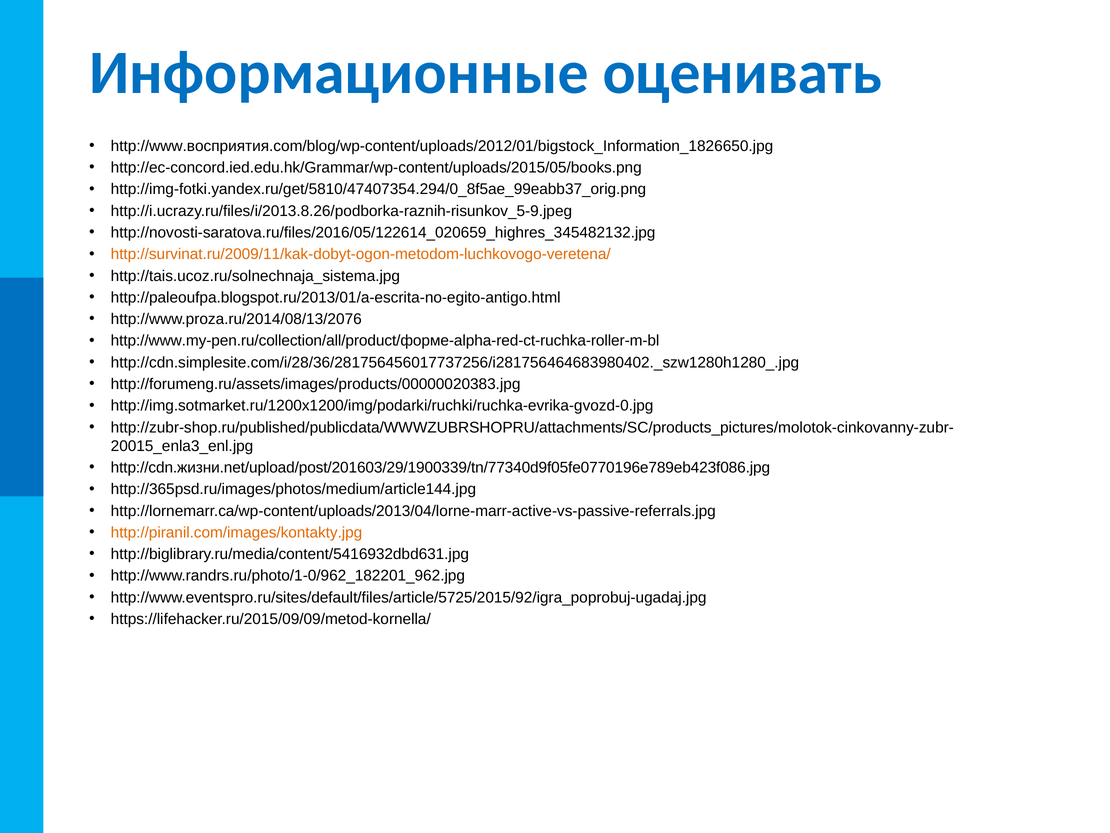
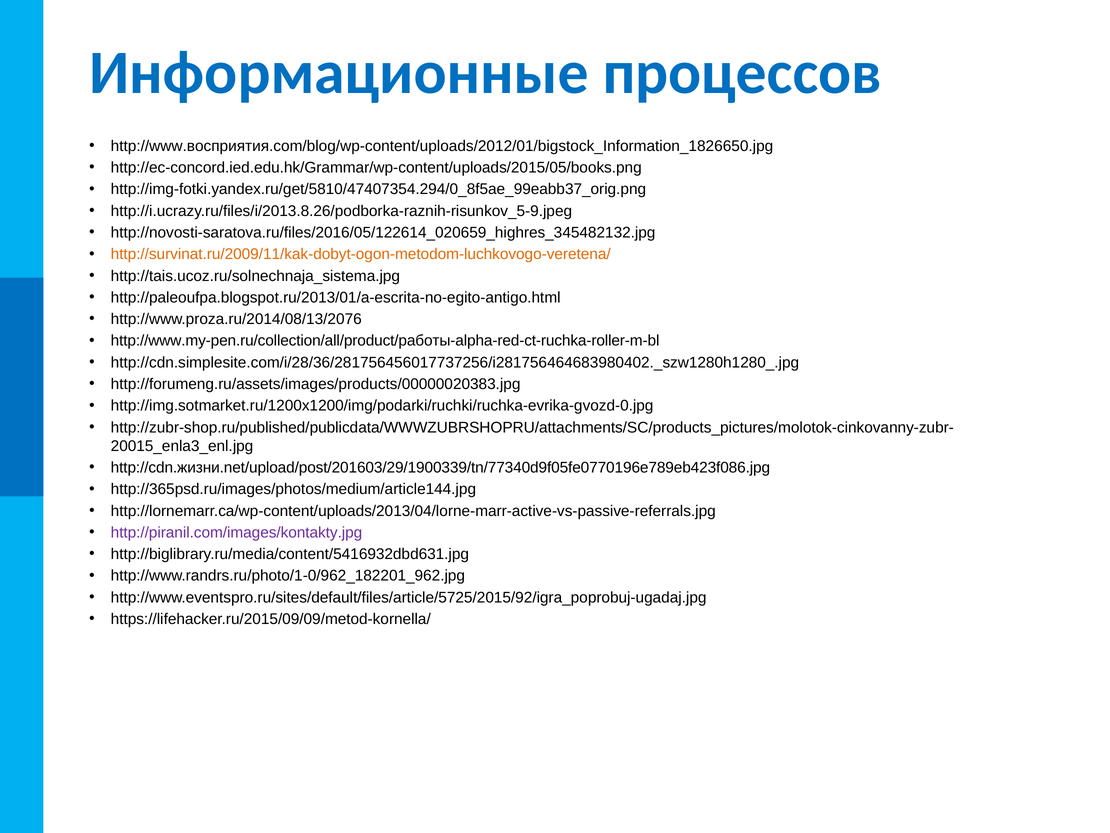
оценивать: оценивать -> процессов
http://www.my-pen.ru/collection/all/product/форме-alpha-red-ct-ruchka-roller-m-bl: http://www.my-pen.ru/collection/all/product/форме-alpha-red-ct-ruchka-roller-m-bl -> http://www.my-pen.ru/collection/all/product/работы-alpha-red-ct-ruchka-roller-m-bl
http://piranil.com/images/kontakty.jpg colour: orange -> purple
